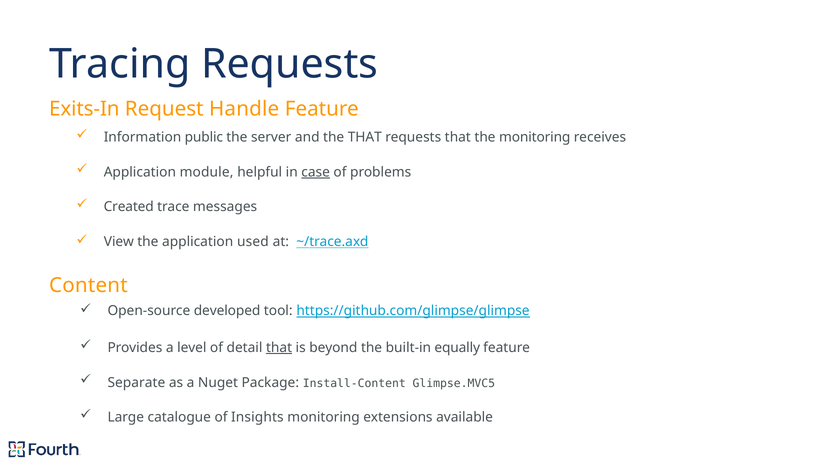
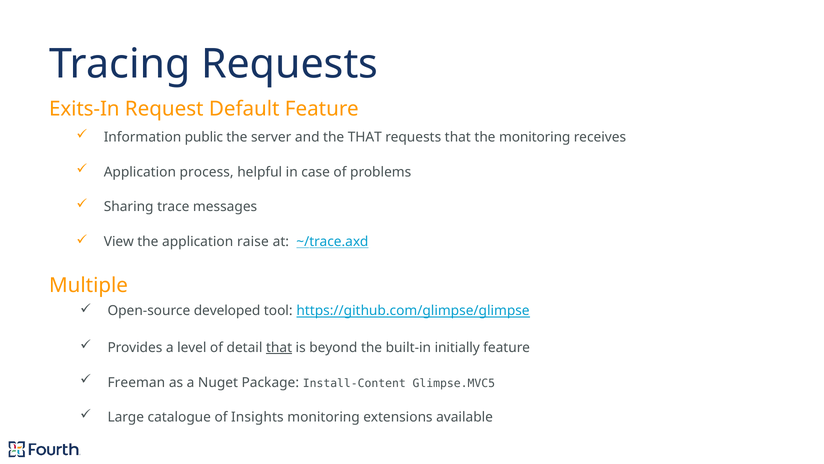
Handle: Handle -> Default
module: module -> process
case underline: present -> none
Created: Created -> Sharing
used: used -> raise
Content: Content -> Multiple
equally: equally -> initially
Separate: Separate -> Freeman
